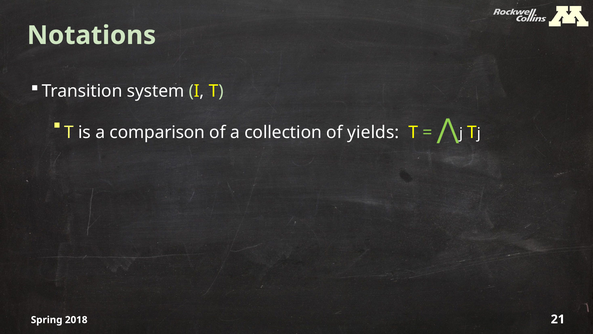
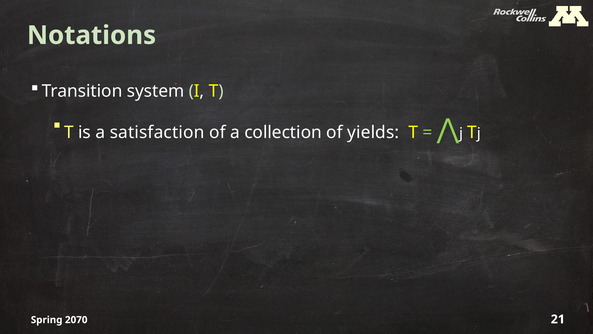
comparison: comparison -> satisfaction
2018: 2018 -> 2070
